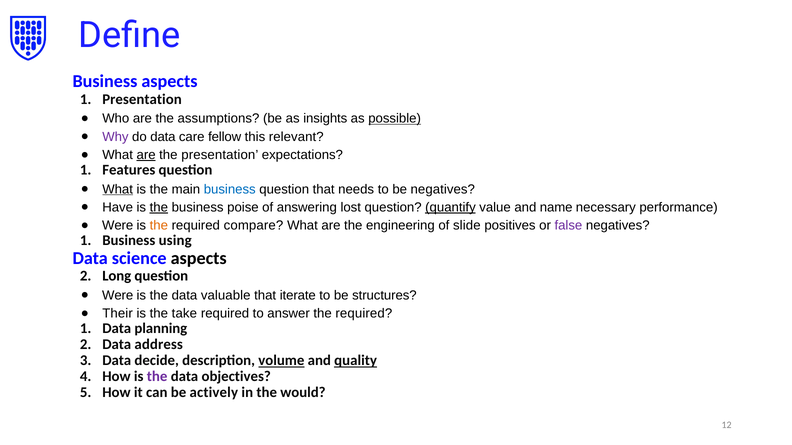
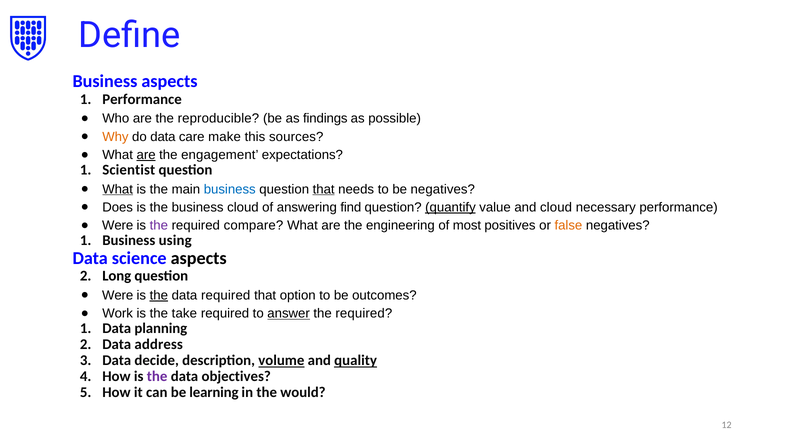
Presentation at (142, 99): Presentation -> Performance
assumptions: assumptions -> reproducible
insights: insights -> findings
possible underline: present -> none
Why colour: purple -> orange
fellow: fellow -> make
relevant: relevant -> sources
the presentation: presentation -> engagement
Features: Features -> Scientist
that at (324, 189) underline: none -> present
Have: Have -> Does
the at (159, 208) underline: present -> none
business poise: poise -> cloud
lost: lost -> find
and name: name -> cloud
the at (159, 226) colour: orange -> purple
slide: slide -> most
false colour: purple -> orange
the at (159, 296) underline: none -> present
data valuable: valuable -> required
iterate: iterate -> option
structures: structures -> outcomes
Their: Their -> Work
answer underline: none -> present
actively: actively -> learning
